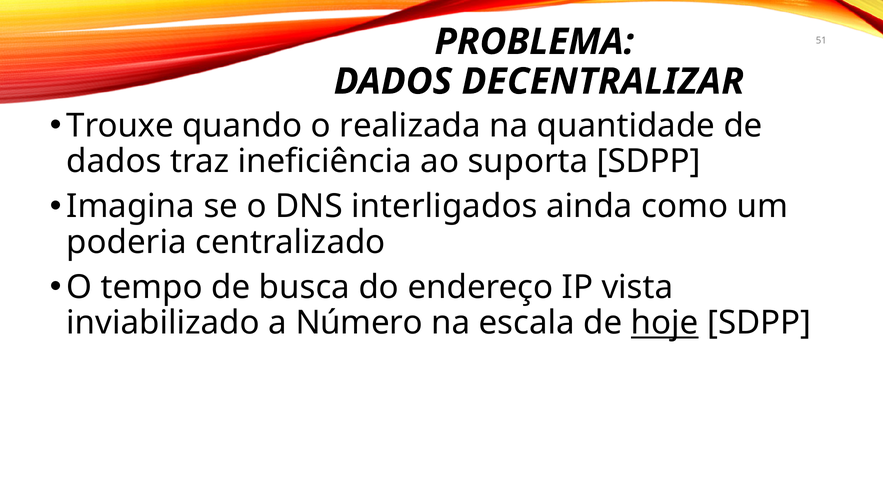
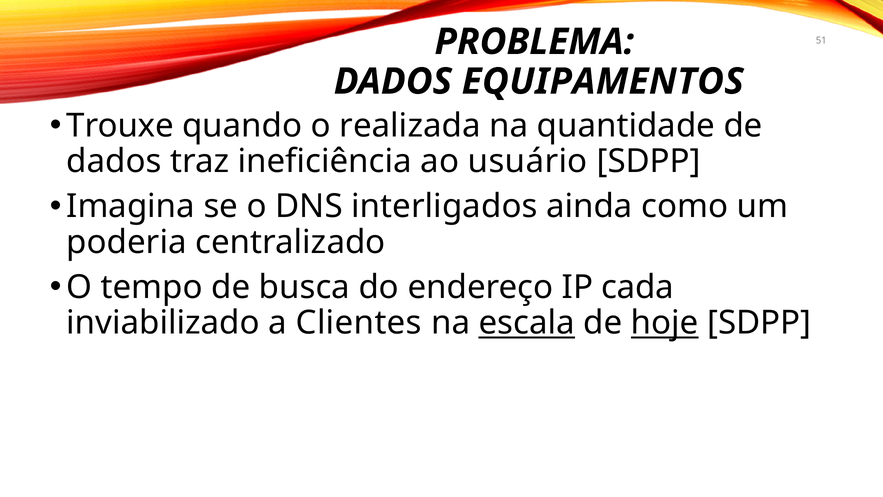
DECENTRALIZAR: DECENTRALIZAR -> EQUIPAMENTOS
suporta: suporta -> usuário
vista: vista -> cada
Número: Número -> Clientes
escala underline: none -> present
